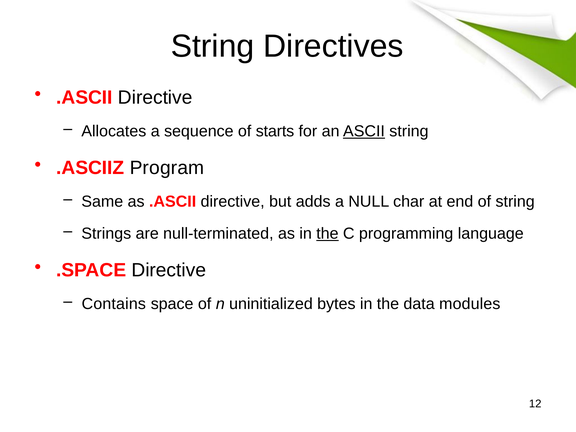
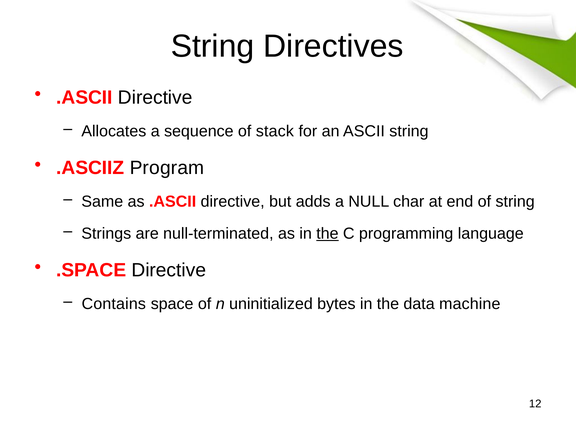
starts: starts -> stack
ASCII underline: present -> none
modules: modules -> machine
